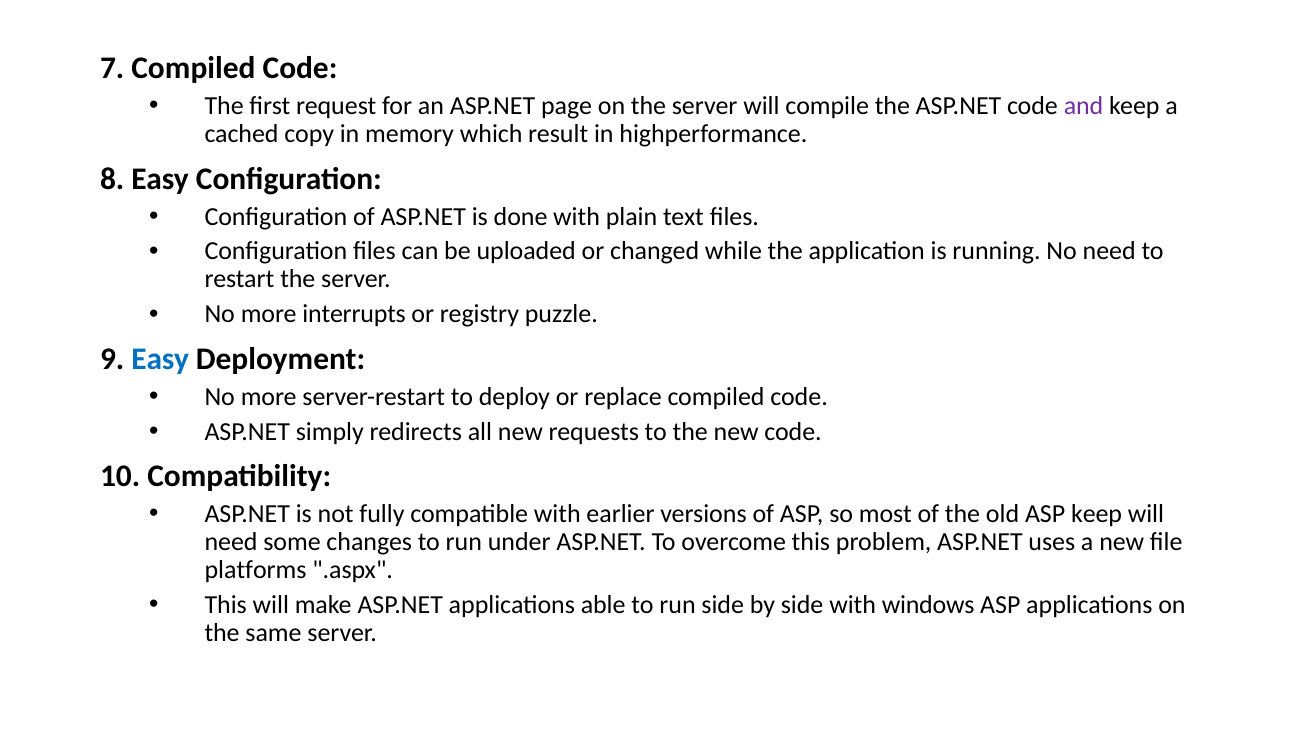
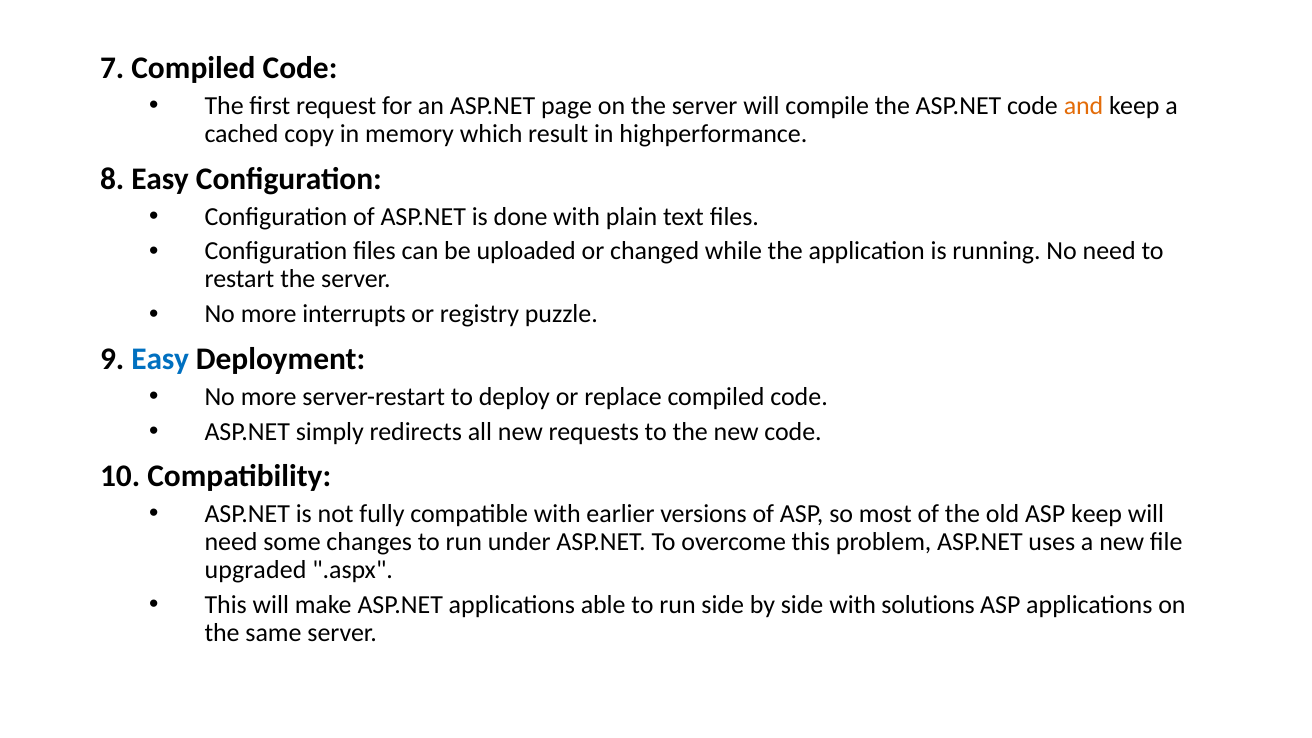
and colour: purple -> orange
platforms: platforms -> upgraded
windows: windows -> solutions
